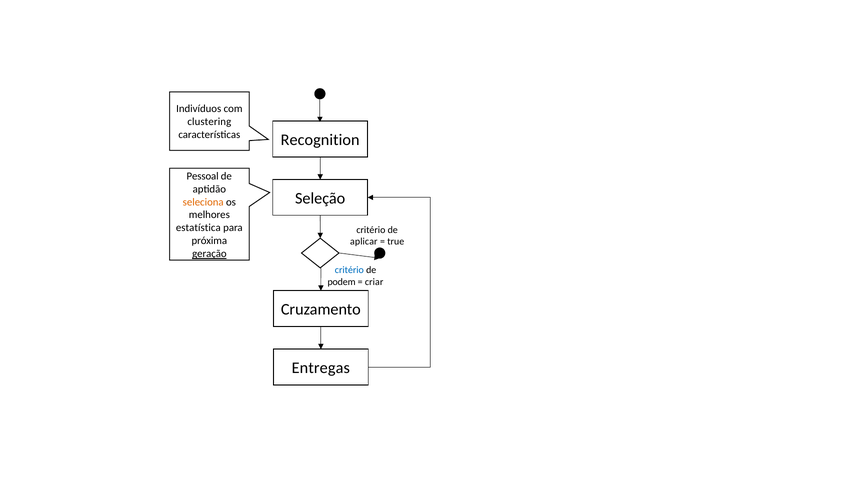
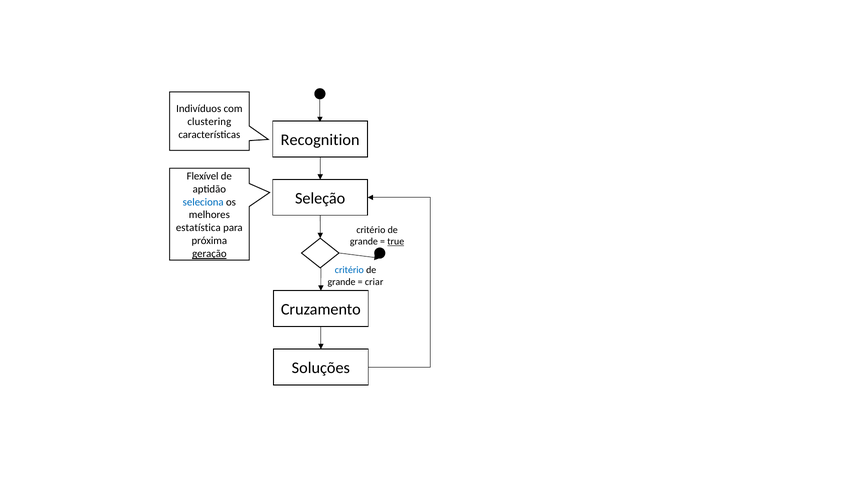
Pessoal: Pessoal -> Flexível
seleciona colour: orange -> blue
aplicar at (364, 242): aplicar -> grande
true underline: none -> present
podem at (342, 282): podem -> grande
Entregas: Entregas -> Soluções
